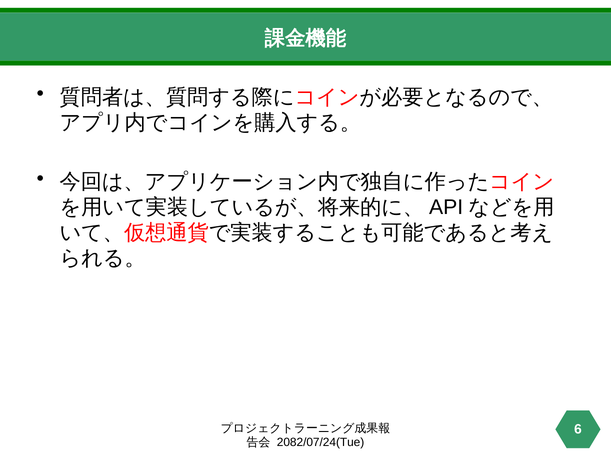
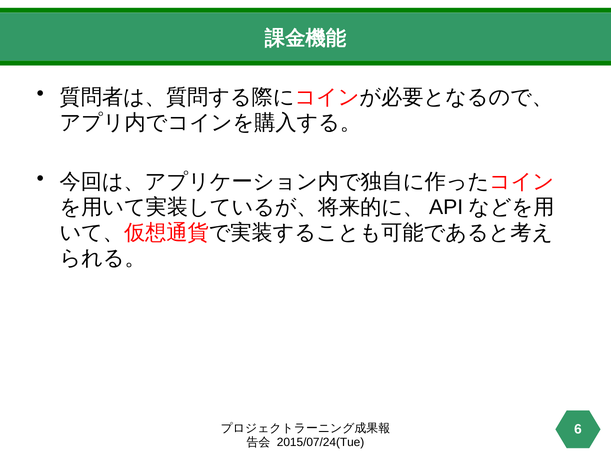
2082/07/24(Tue: 2082/07/24(Tue -> 2015/07/24(Tue
